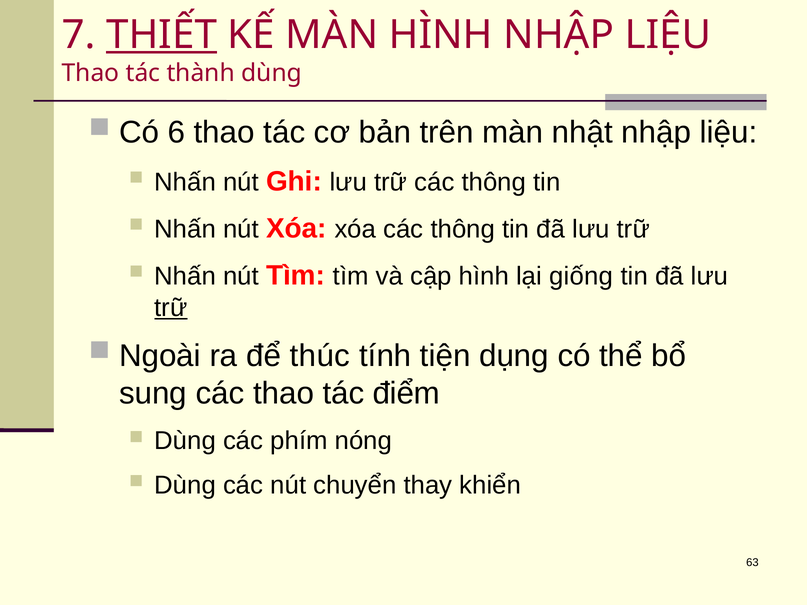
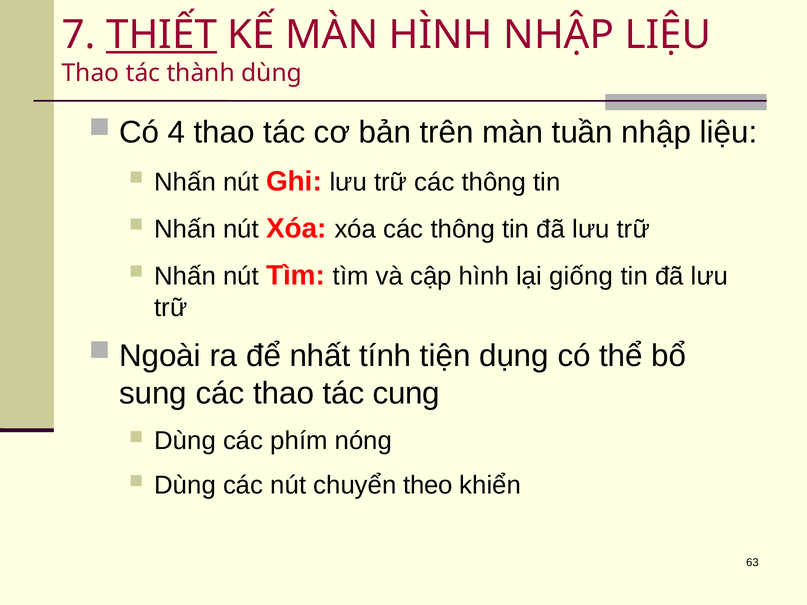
6: 6 -> 4
nhật: nhật -> tuần
trữ at (171, 308) underline: present -> none
thúc: thúc -> nhất
điểm: điểm -> cung
thay: thay -> theo
